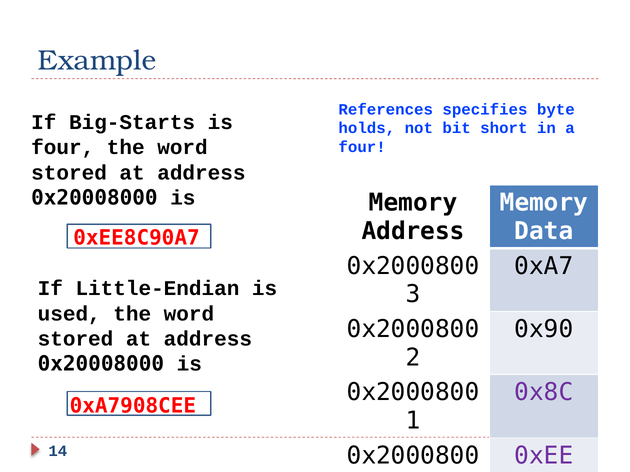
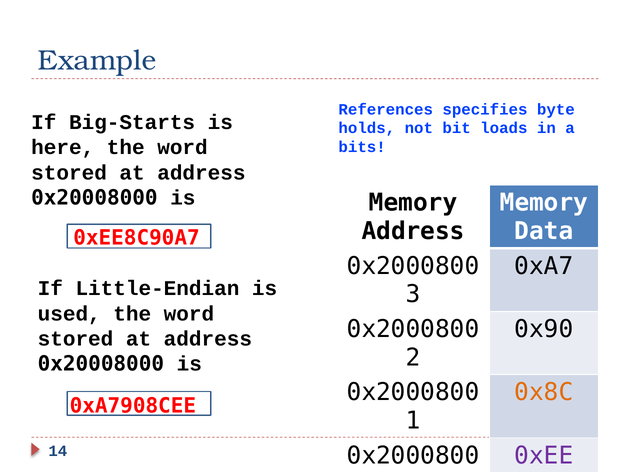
short: short -> loads
four at (63, 148): four -> here
four at (362, 147): four -> bits
0x8C colour: purple -> orange
